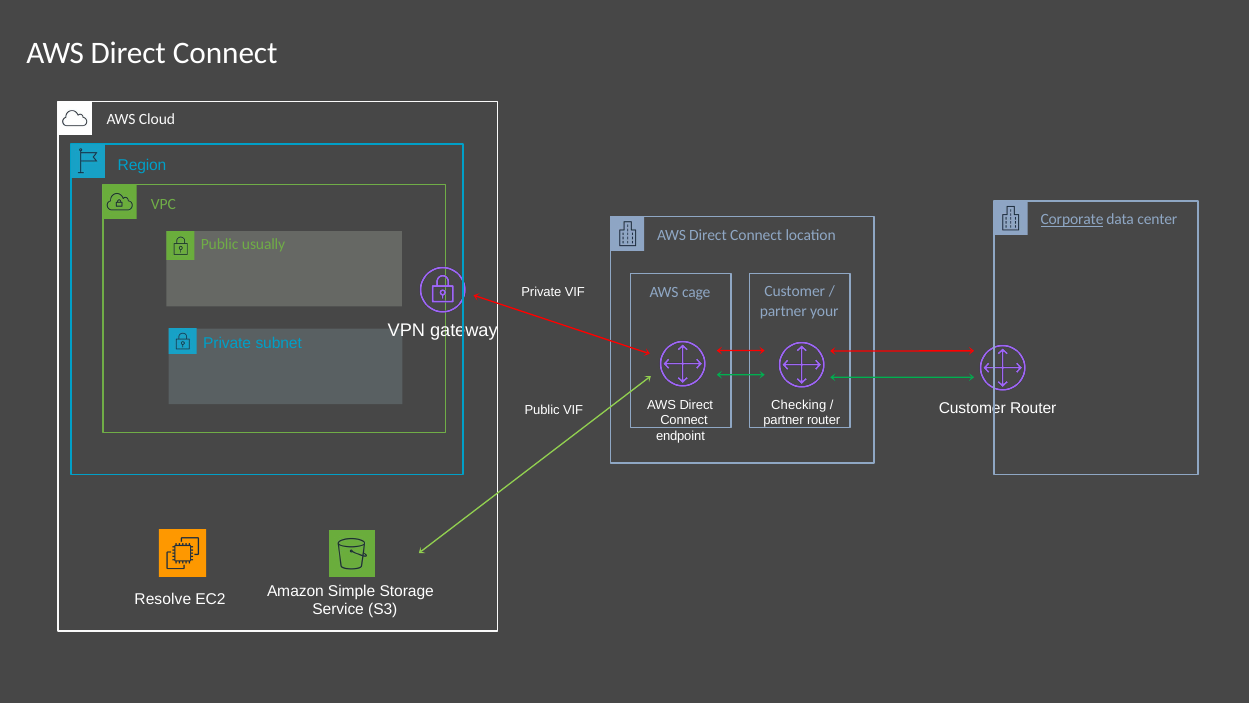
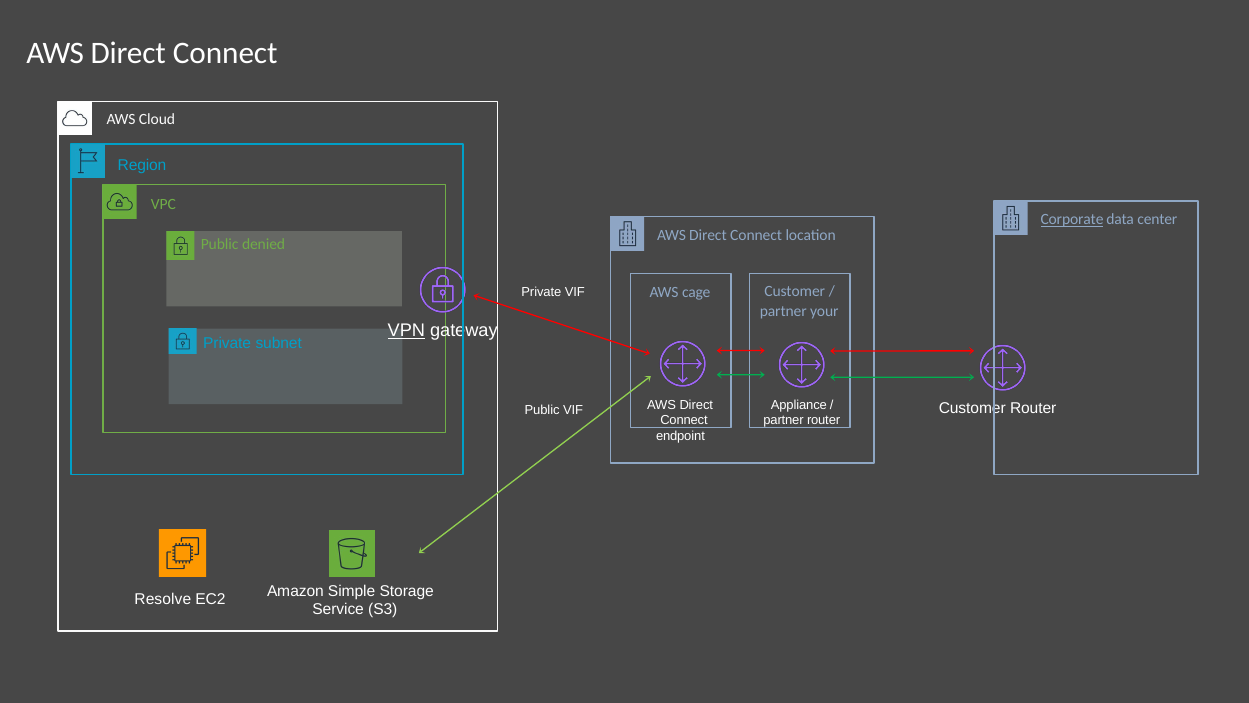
usually: usually -> denied
VPN underline: none -> present
Checking: Checking -> Appliance
